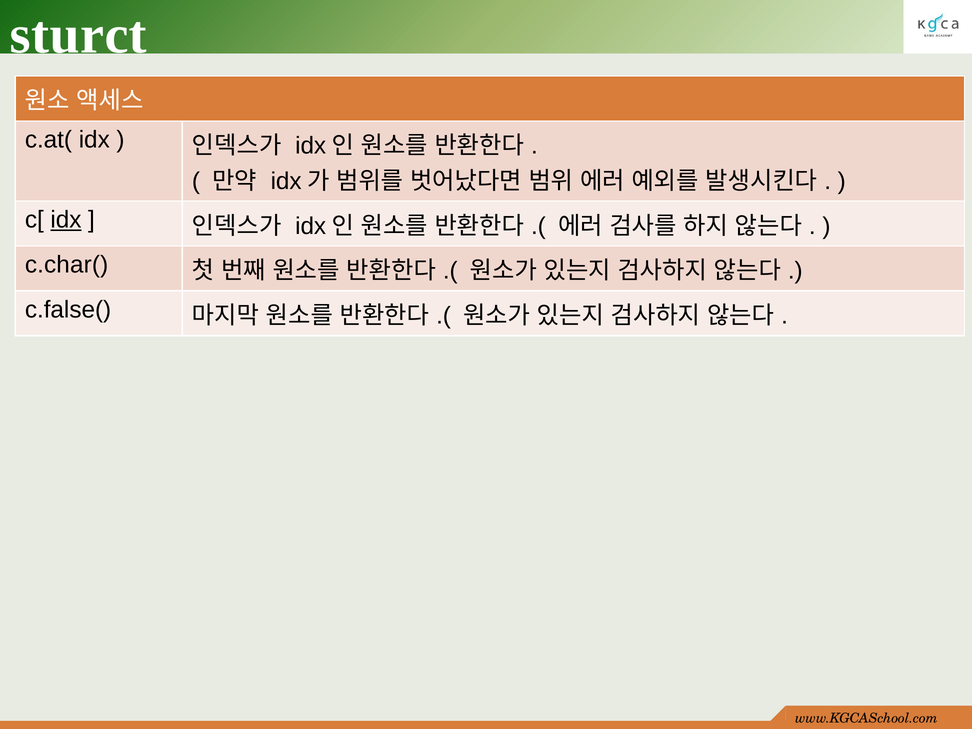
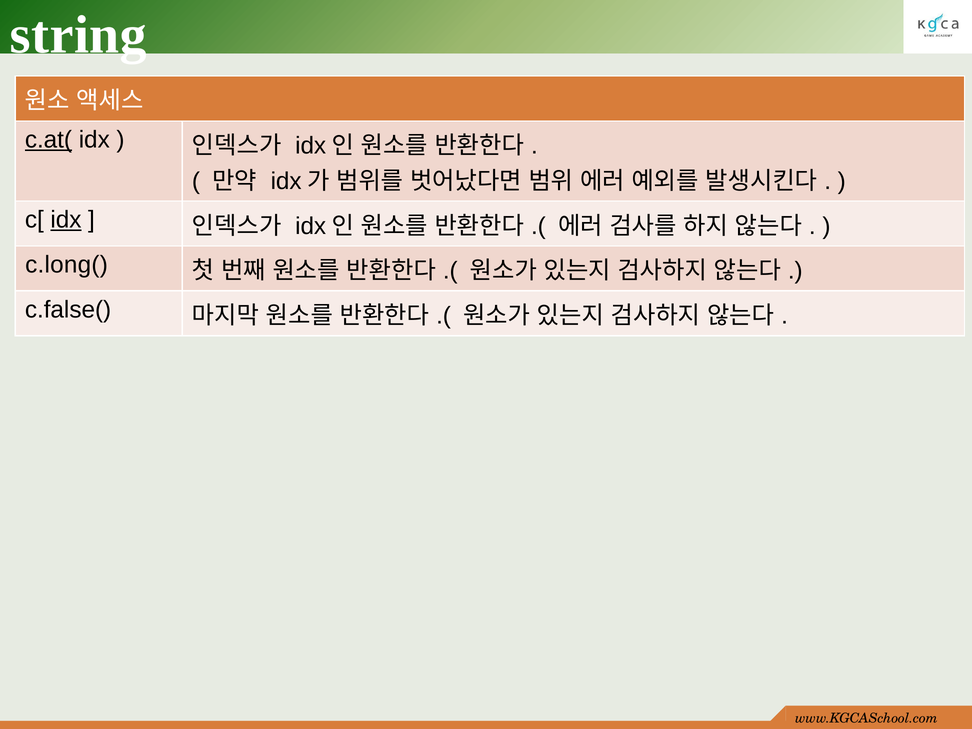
sturct: sturct -> string
c.at( underline: none -> present
c.char(: c.char( -> c.long(
